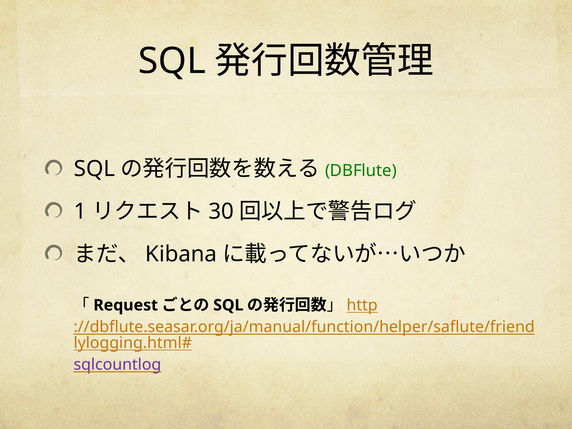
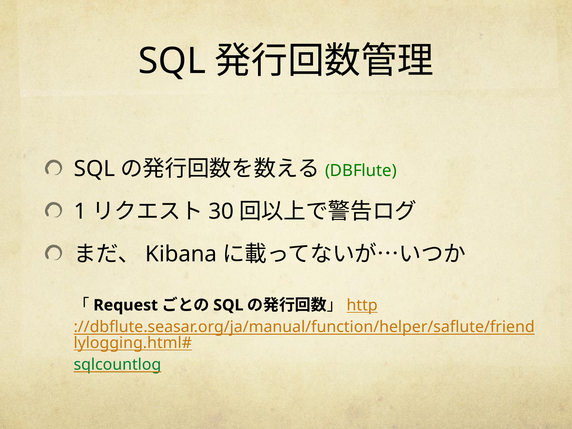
sqlcountlog colour: purple -> green
